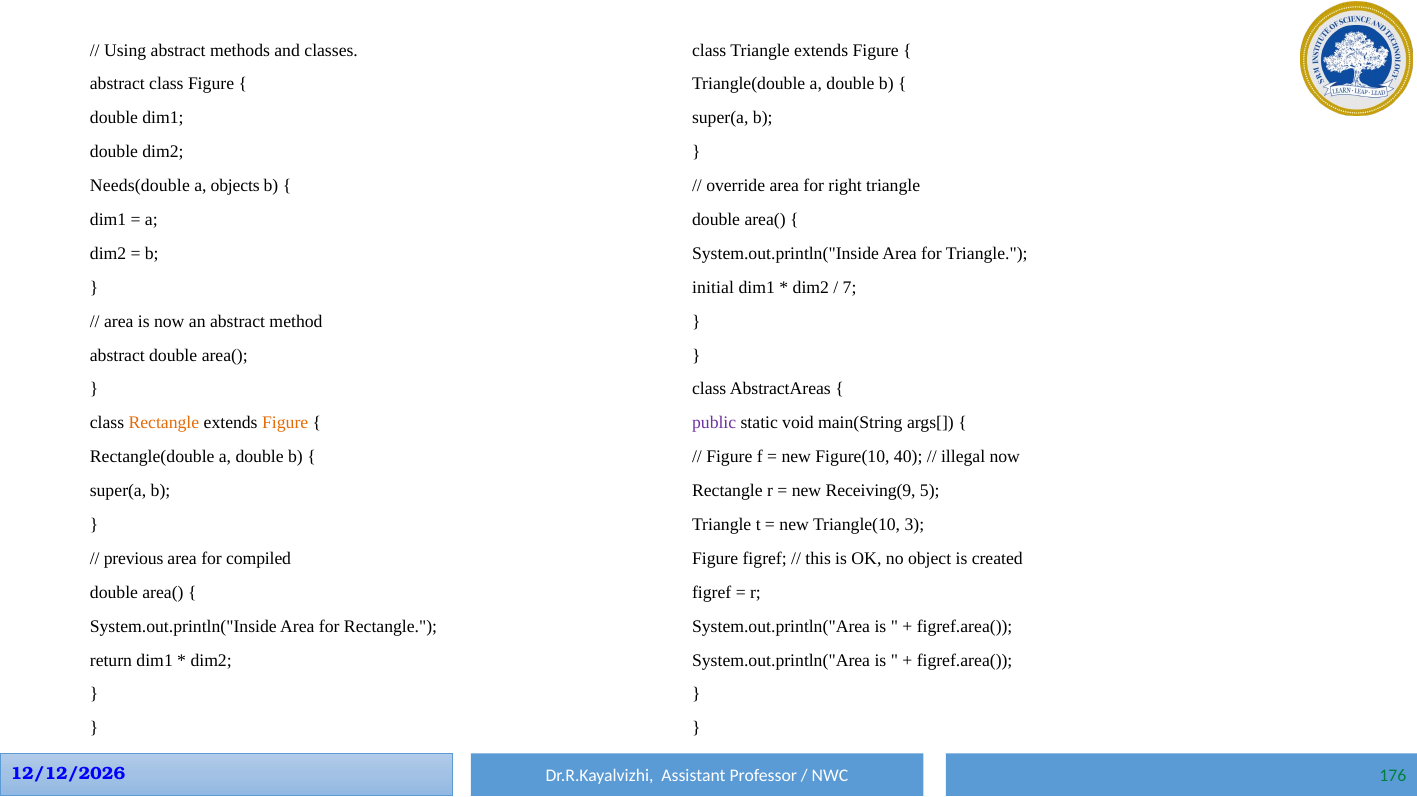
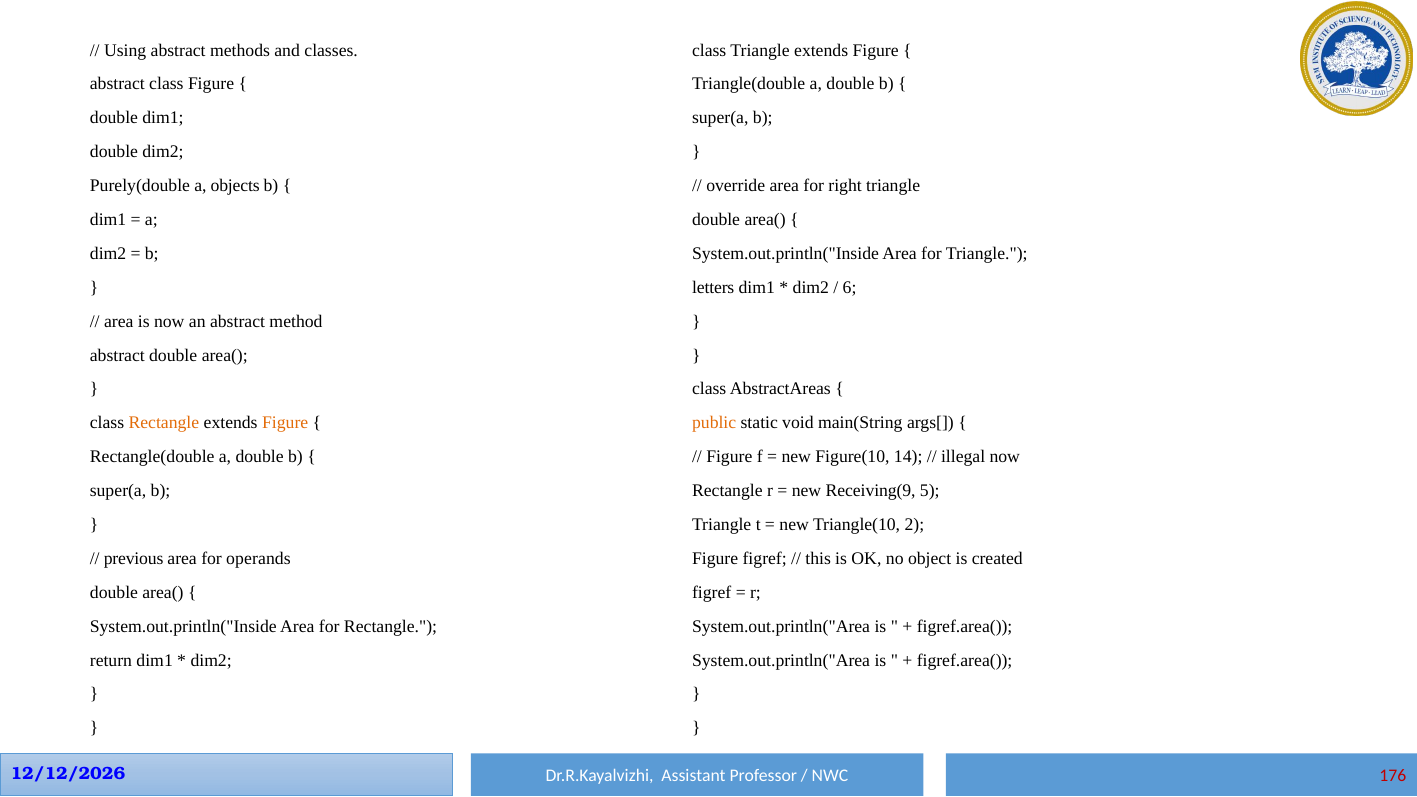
Needs(double: Needs(double -> Purely(double
initial: initial -> letters
7: 7 -> 6
public colour: purple -> orange
40: 40 -> 14
3: 3 -> 2
compiled: compiled -> operands
176 colour: green -> red
